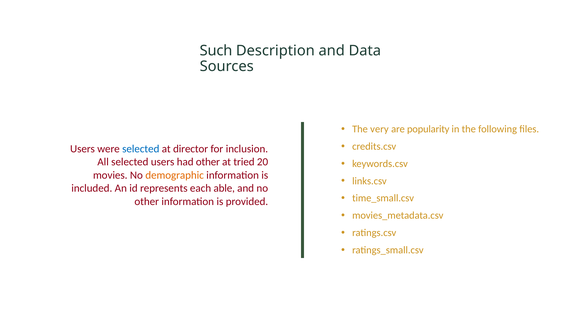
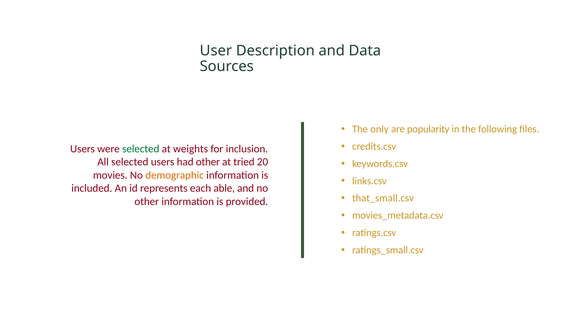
Such: Such -> User
very: very -> only
selected at (141, 149) colour: blue -> green
director: director -> weights
time_small.csv: time_small.csv -> that_small.csv
